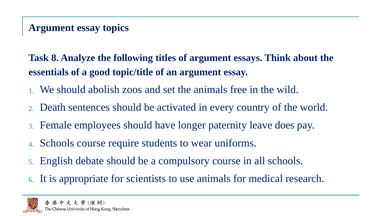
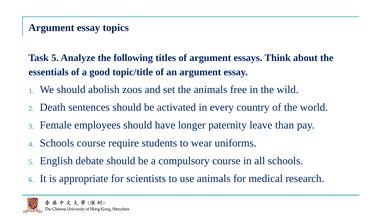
Task 8: 8 -> 5
does: does -> than
